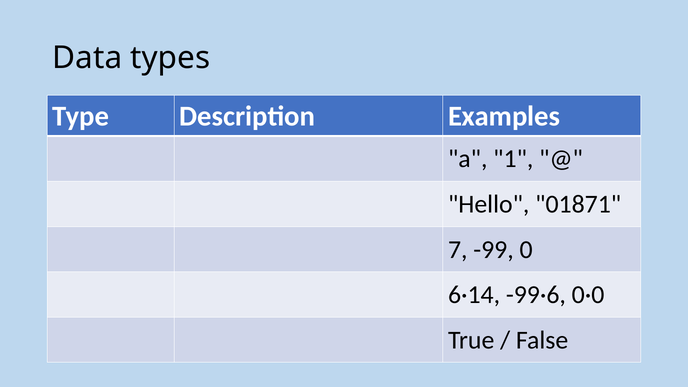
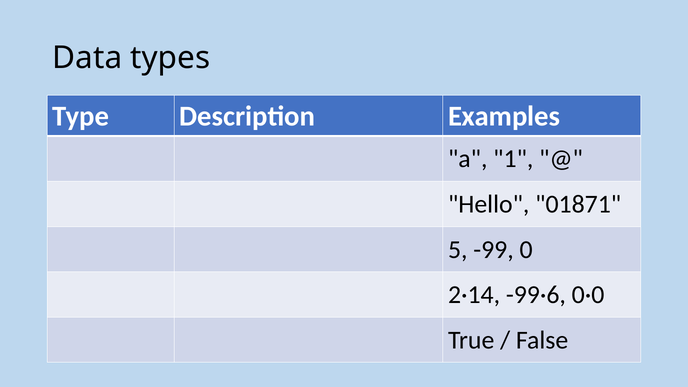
7: 7 -> 5
6·14: 6·14 -> 2·14
